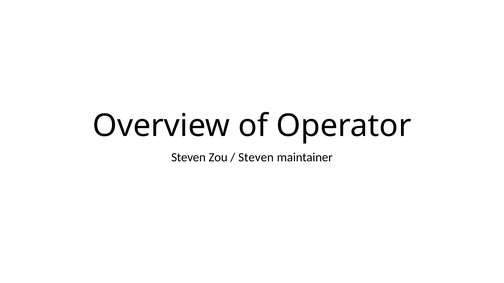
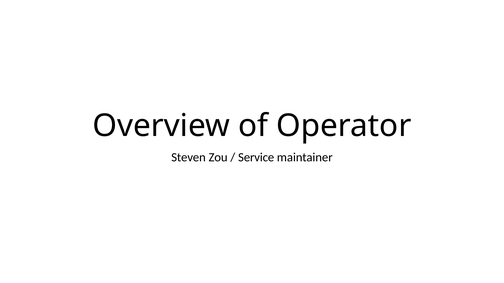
Steven at (256, 158): Steven -> Service
